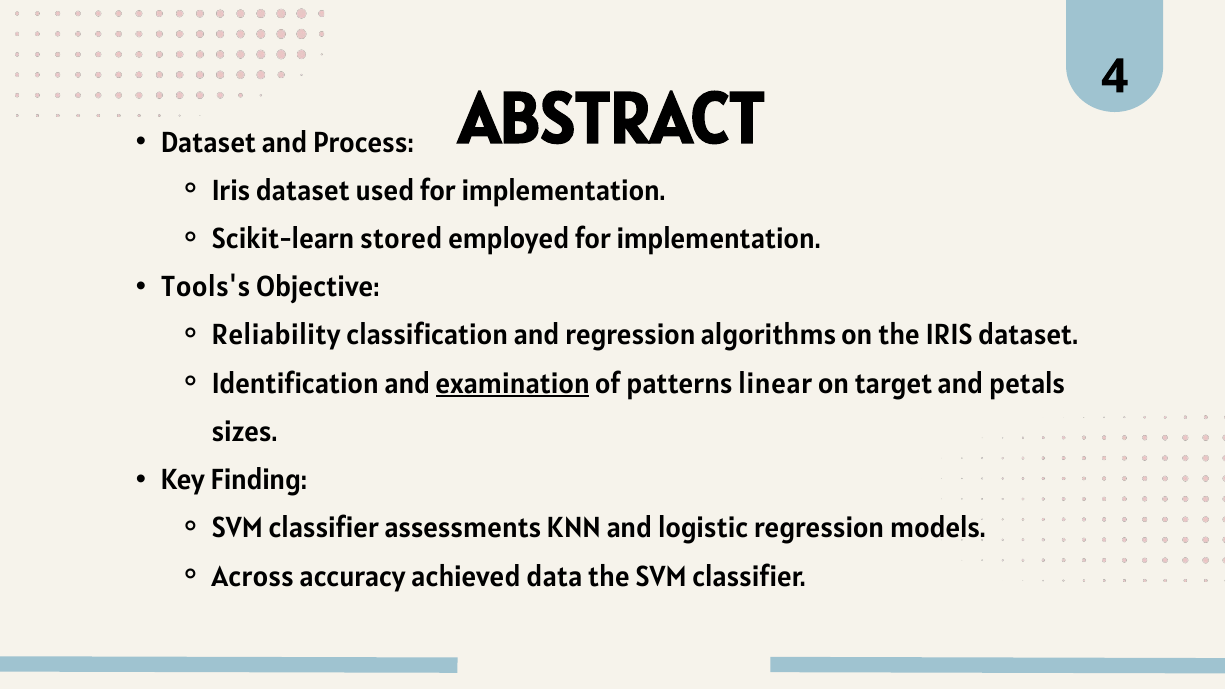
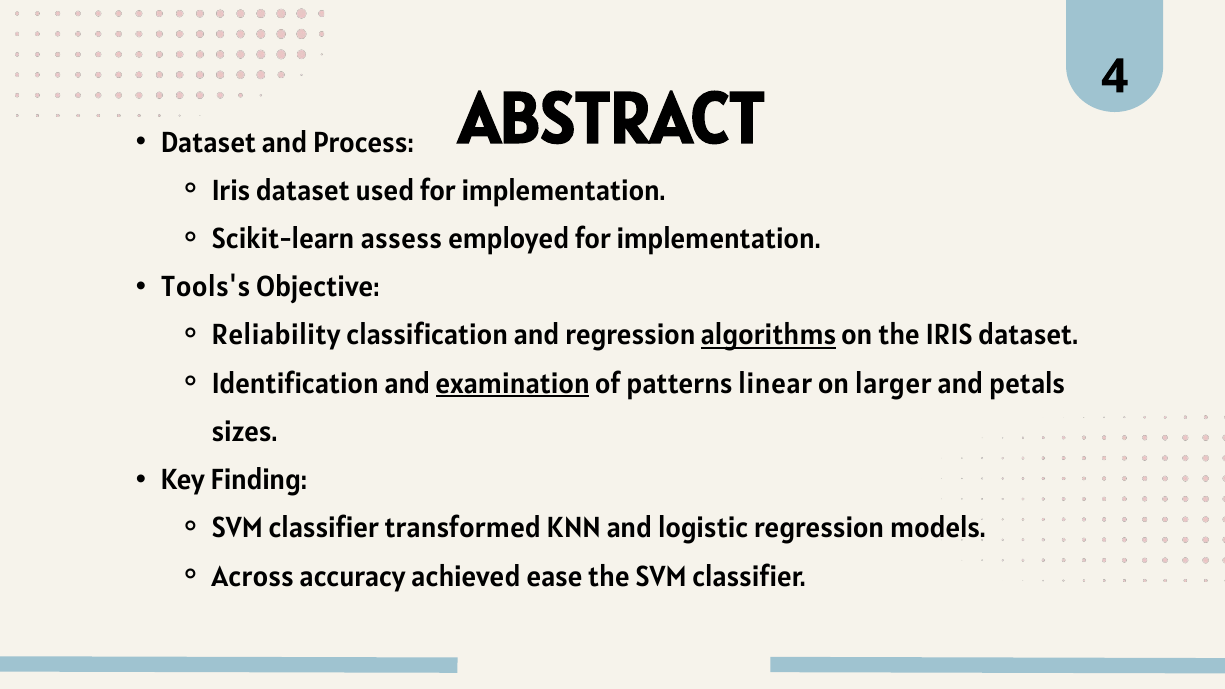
stored: stored -> assess
algorithms underline: none -> present
target: target -> larger
assessments: assessments -> transformed
data: data -> ease
